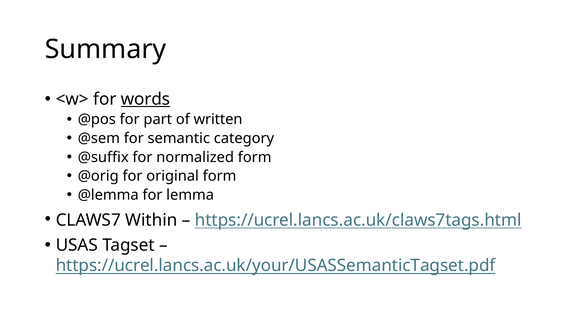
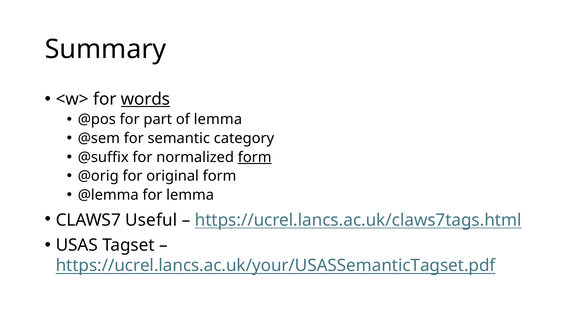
of written: written -> lemma
form at (255, 157) underline: none -> present
Within: Within -> Useful
